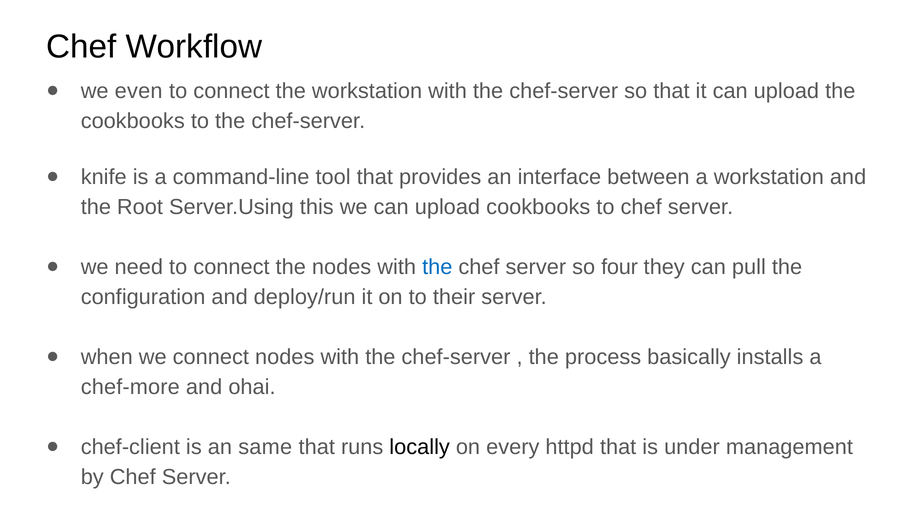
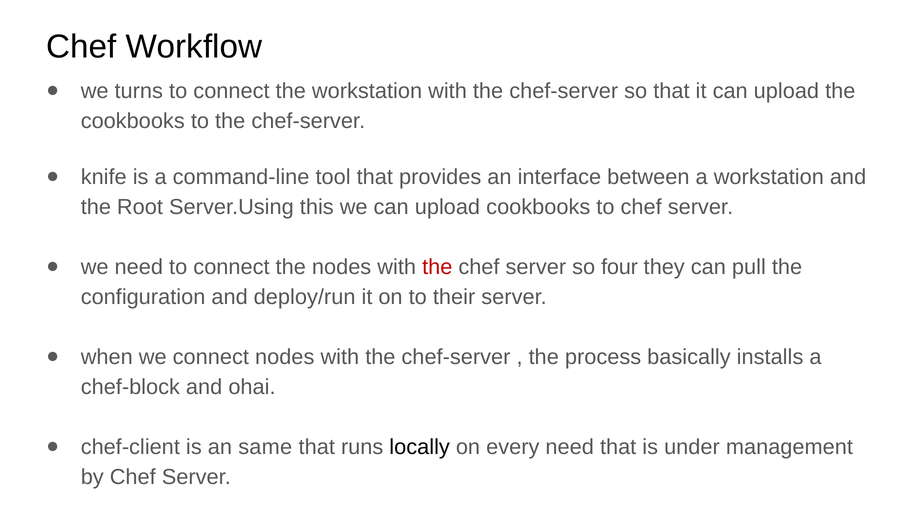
even: even -> turns
the at (437, 267) colour: blue -> red
chef-more: chef-more -> chef-block
every httpd: httpd -> need
